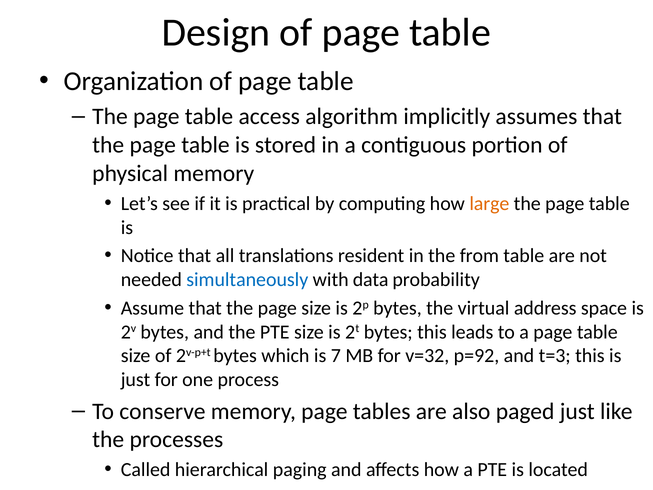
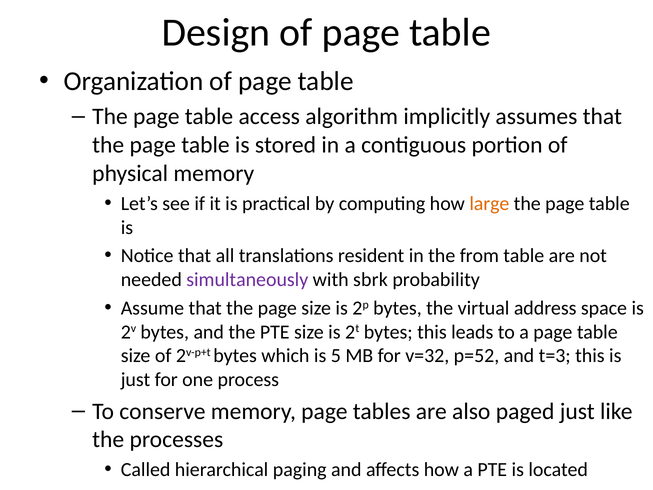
simultaneously colour: blue -> purple
data: data -> sbrk
7: 7 -> 5
p=92: p=92 -> p=52
